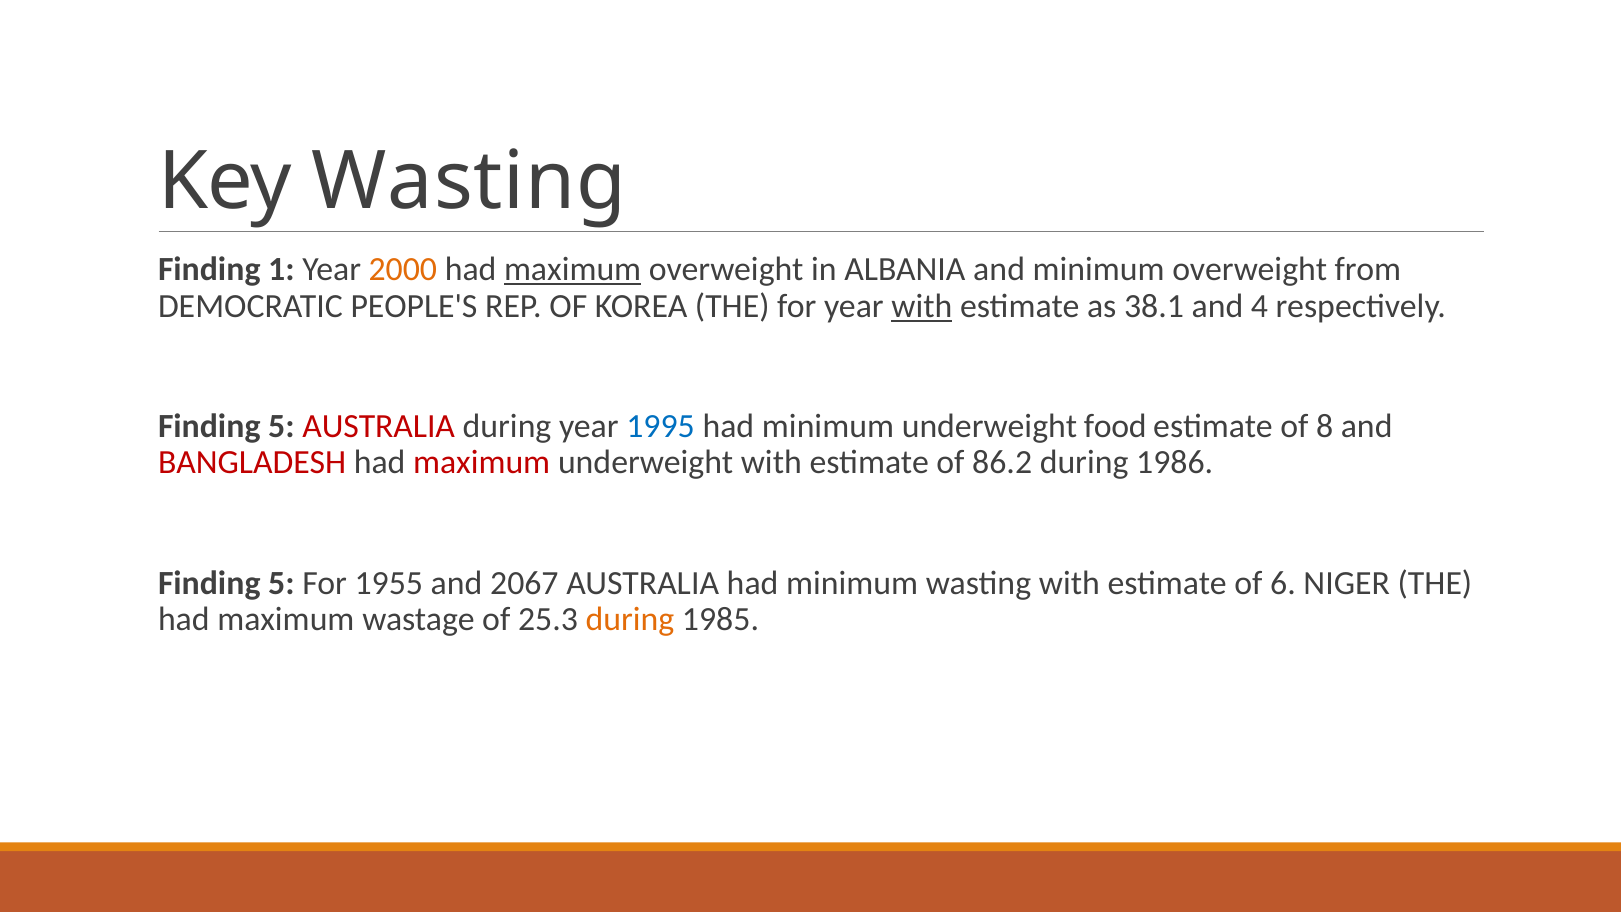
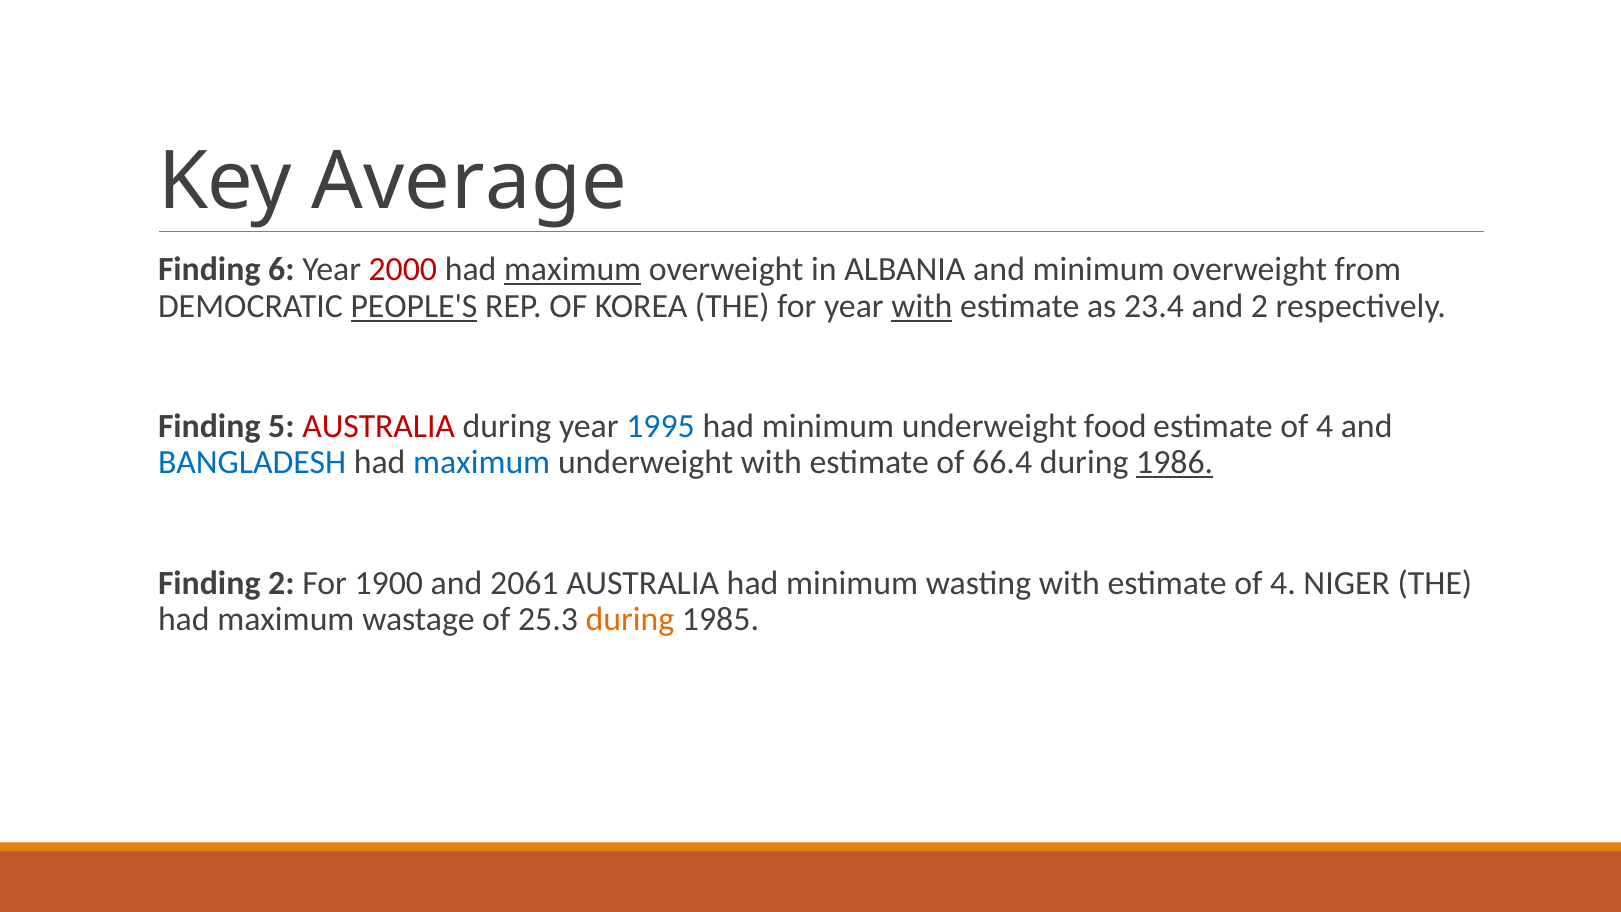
Key Wasting: Wasting -> Average
1: 1 -> 6
2000 colour: orange -> red
PEOPLE'S underline: none -> present
38.1: 38.1 -> 23.4
and 4: 4 -> 2
8 at (1325, 426): 8 -> 4
BANGLADESH colour: red -> blue
maximum at (482, 463) colour: red -> blue
86.2: 86.2 -> 66.4
1986 underline: none -> present
5 at (281, 583): 5 -> 2
1955: 1955 -> 1900
2067: 2067 -> 2061
with estimate of 6: 6 -> 4
